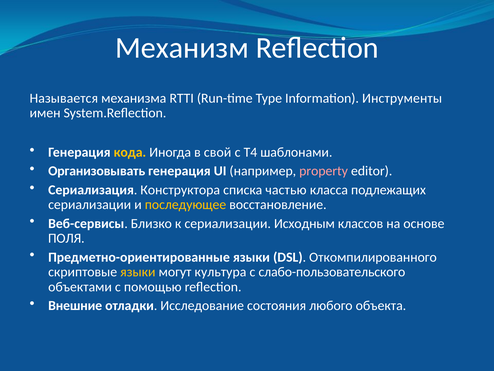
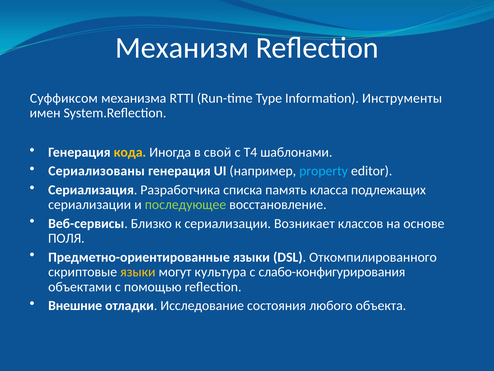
Называется: Называется -> Суффиксом
Организовывать: Организовывать -> Сериализованы
property colour: pink -> light blue
Конструктора: Конструктора -> Разработчика
частью: частью -> память
последующее colour: yellow -> light green
Исходным: Исходным -> Возникает
слабо-пользовательского: слабо-пользовательского -> слабо-конфигурирования
